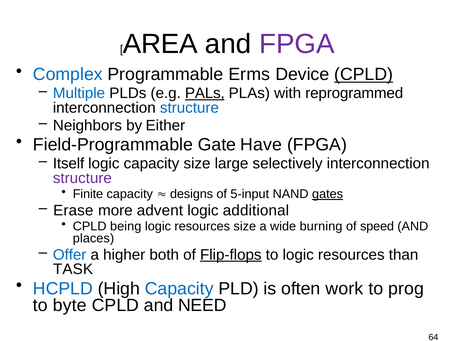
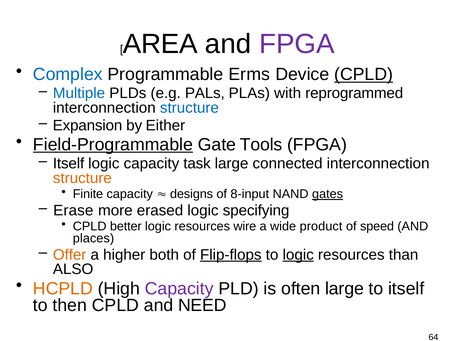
PALs underline: present -> none
Neighbors: Neighbors -> Expansion
Field-Programmable underline: none -> present
Have: Have -> Tools
capacity size: size -> task
selectively: selectively -> connected
structure at (82, 178) colour: purple -> orange
5-input: 5-input -> 8-input
advent: advent -> erased
additional: additional -> specifying
being: being -> better
resources size: size -> wire
burning: burning -> product
Offer colour: blue -> orange
logic at (298, 255) underline: none -> present
TASK: TASK -> ALSO
HCPLD colour: blue -> orange
Capacity at (179, 289) colour: blue -> purple
often work: work -> large
to prog: prog -> itself
byte: byte -> then
